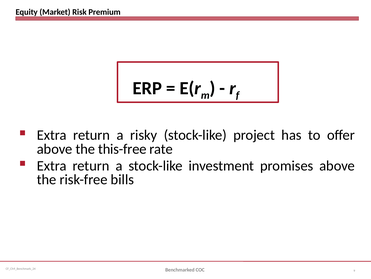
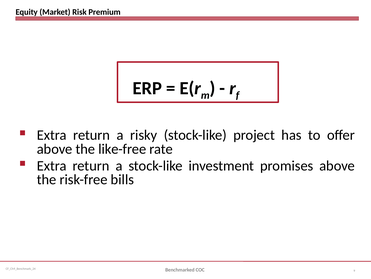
this-free: this-free -> like-free
